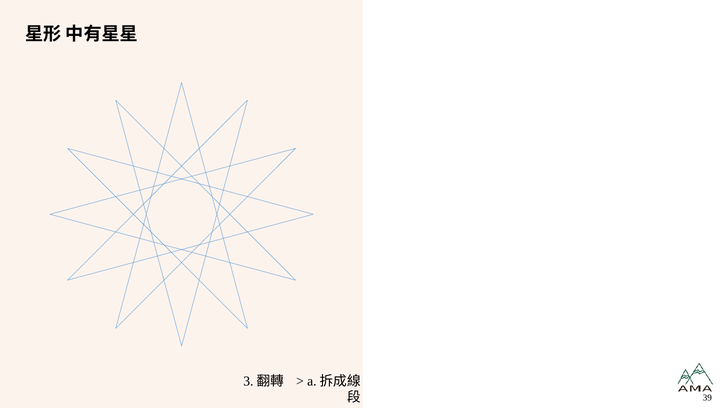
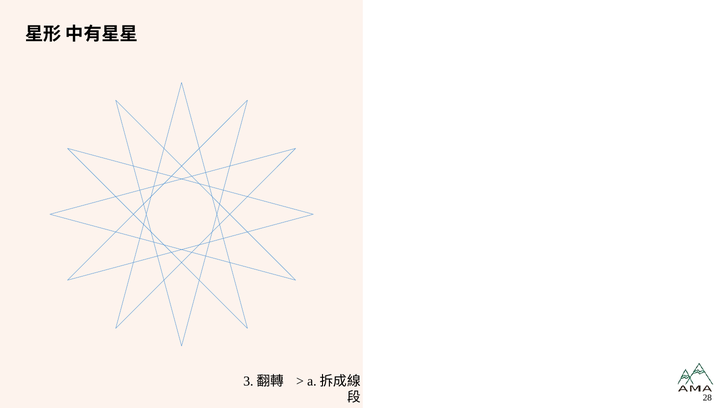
39: 39 -> 28
